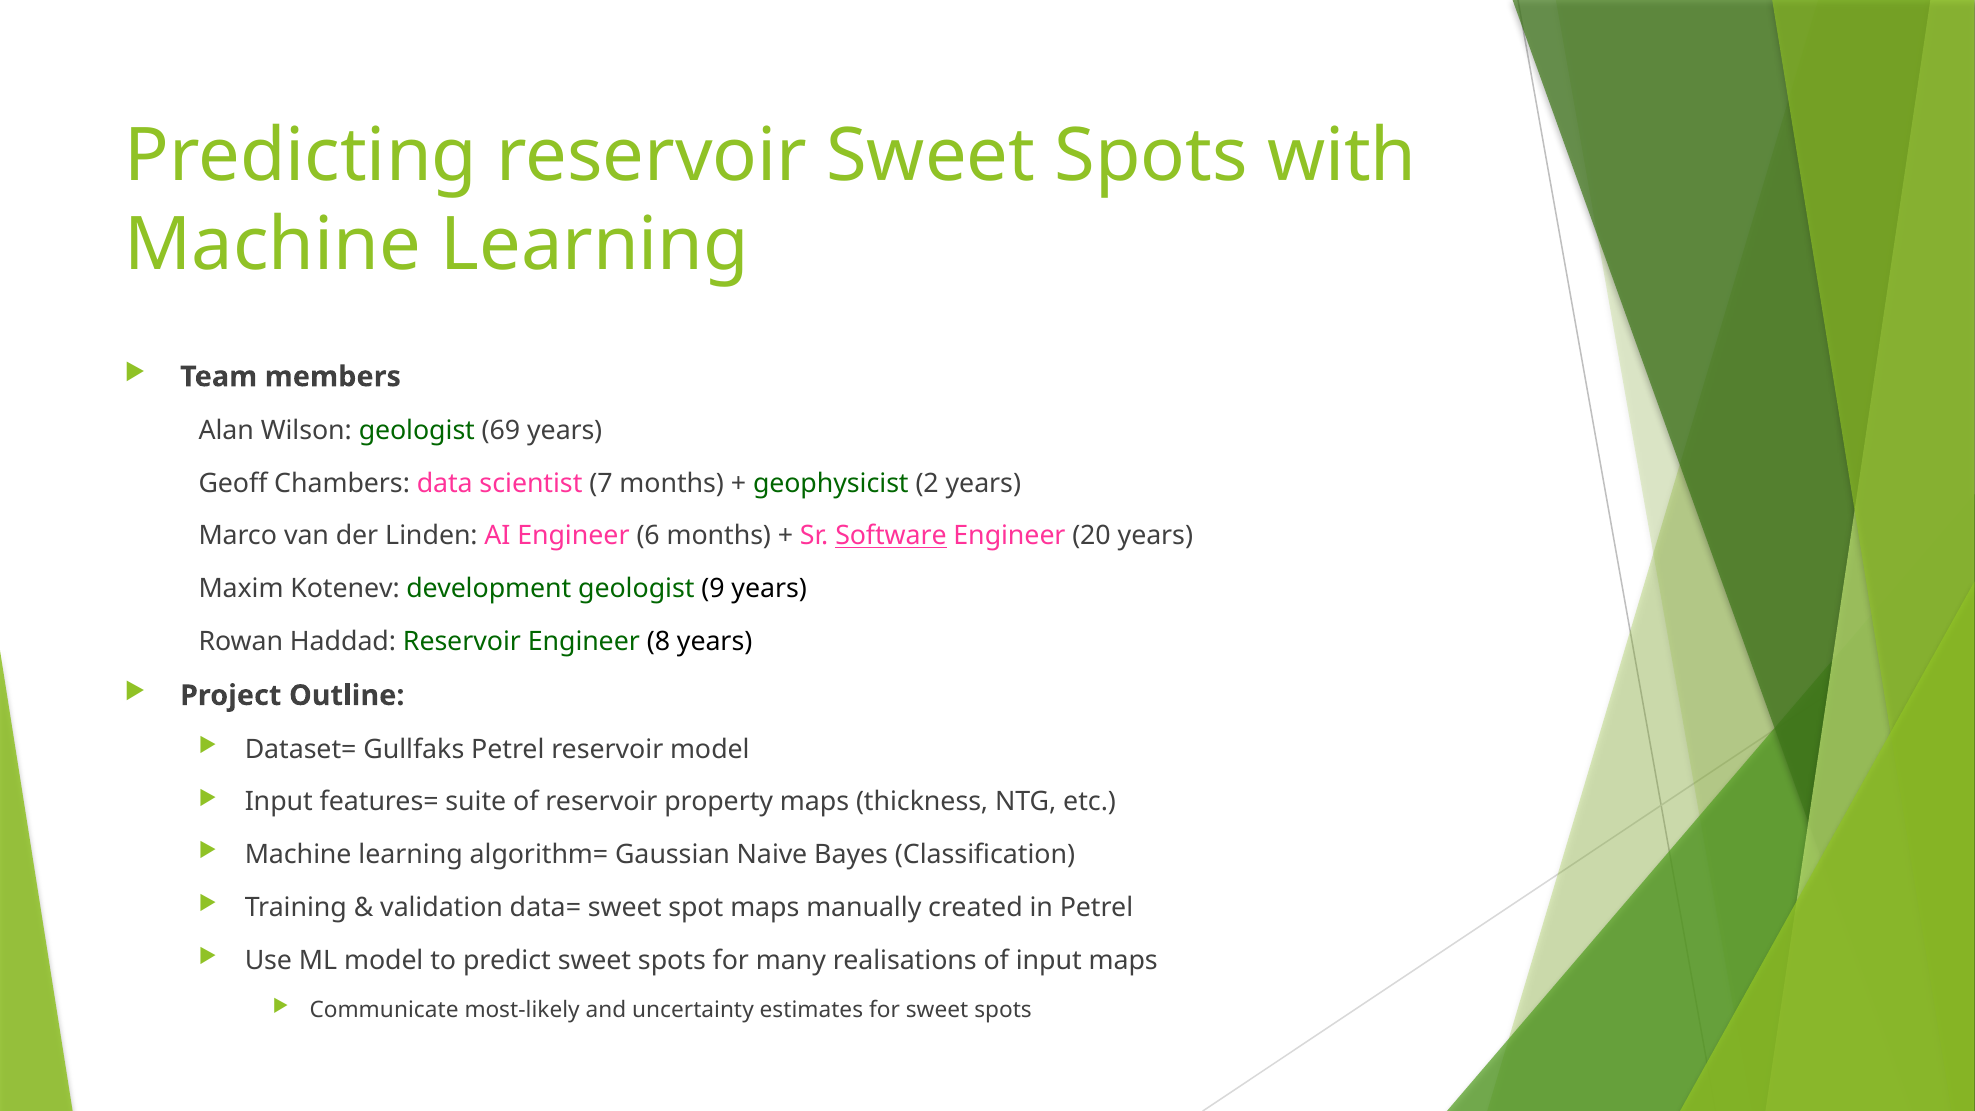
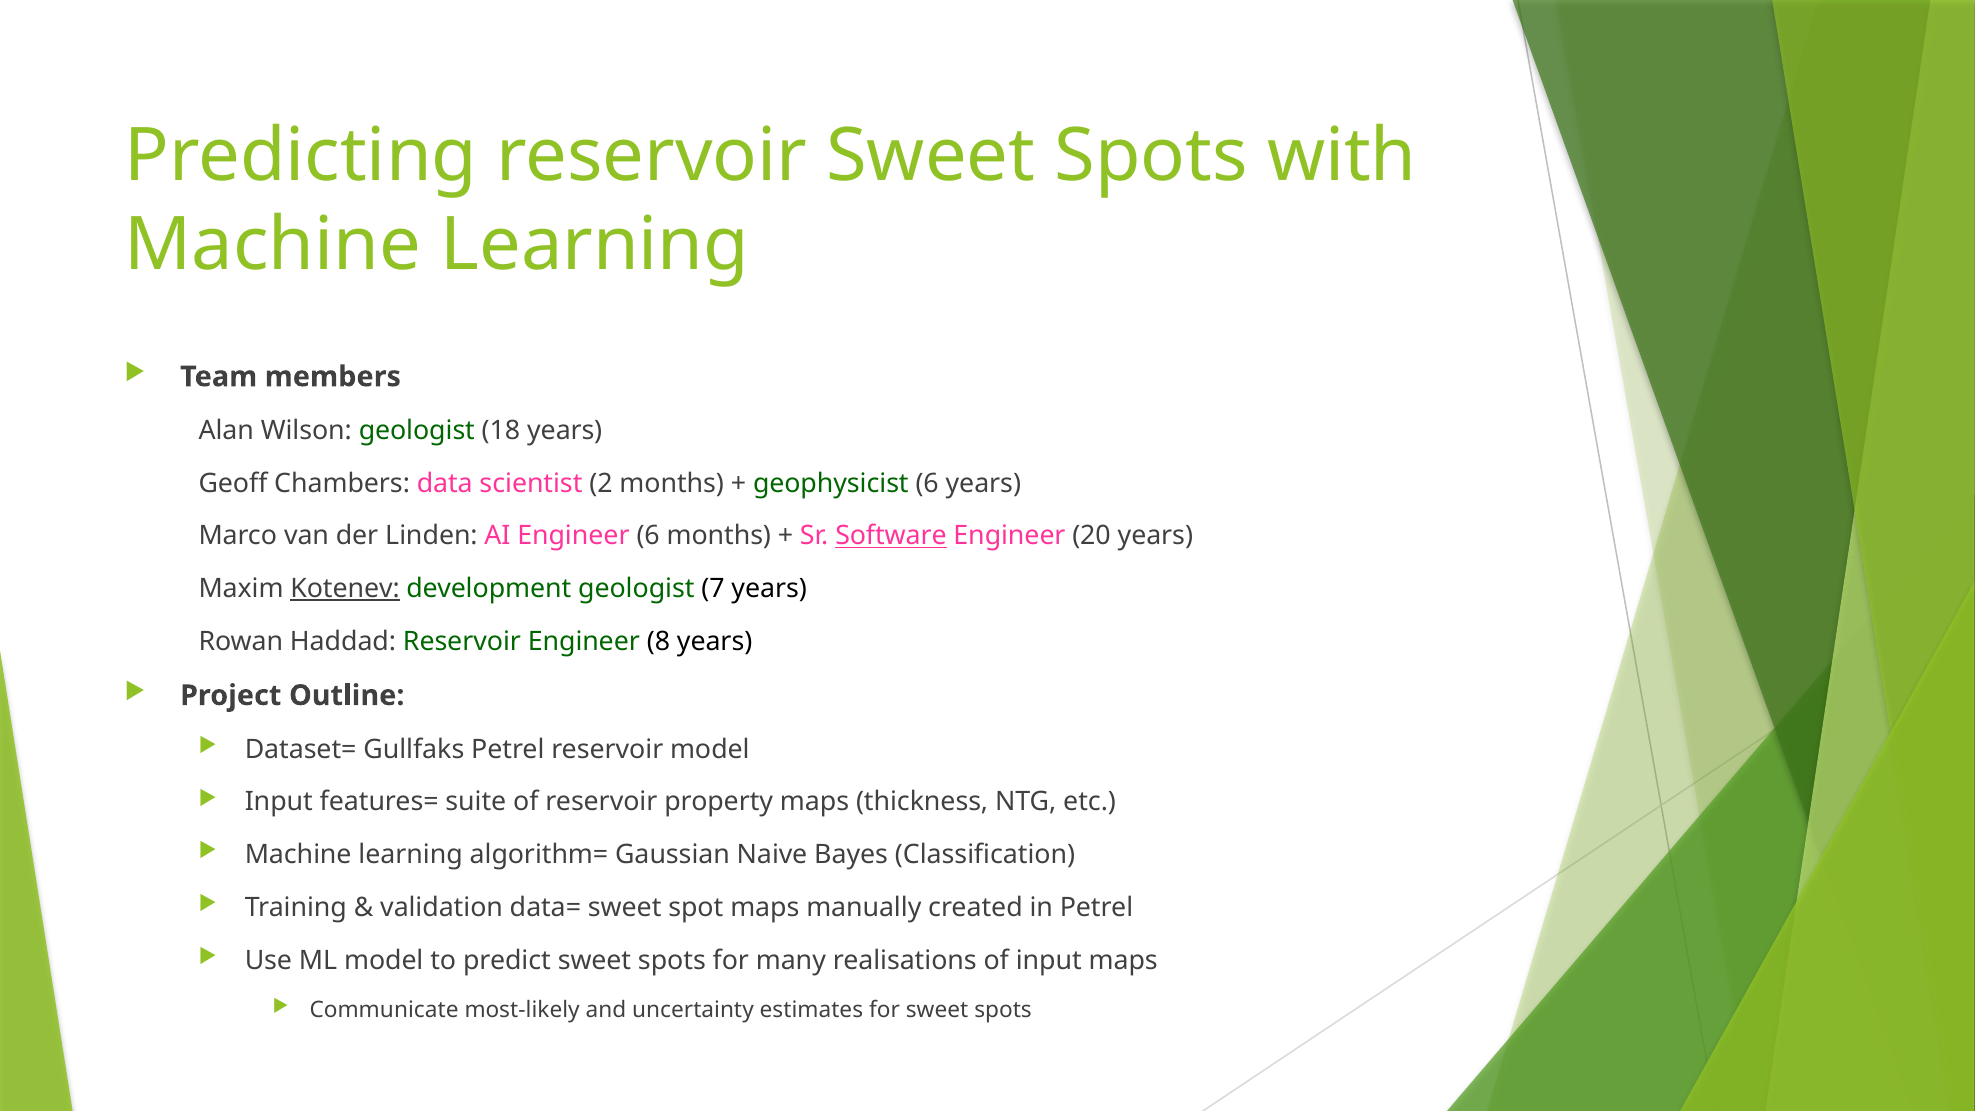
69: 69 -> 18
7: 7 -> 2
geophysicist 2: 2 -> 6
Kotenev underline: none -> present
9: 9 -> 7
